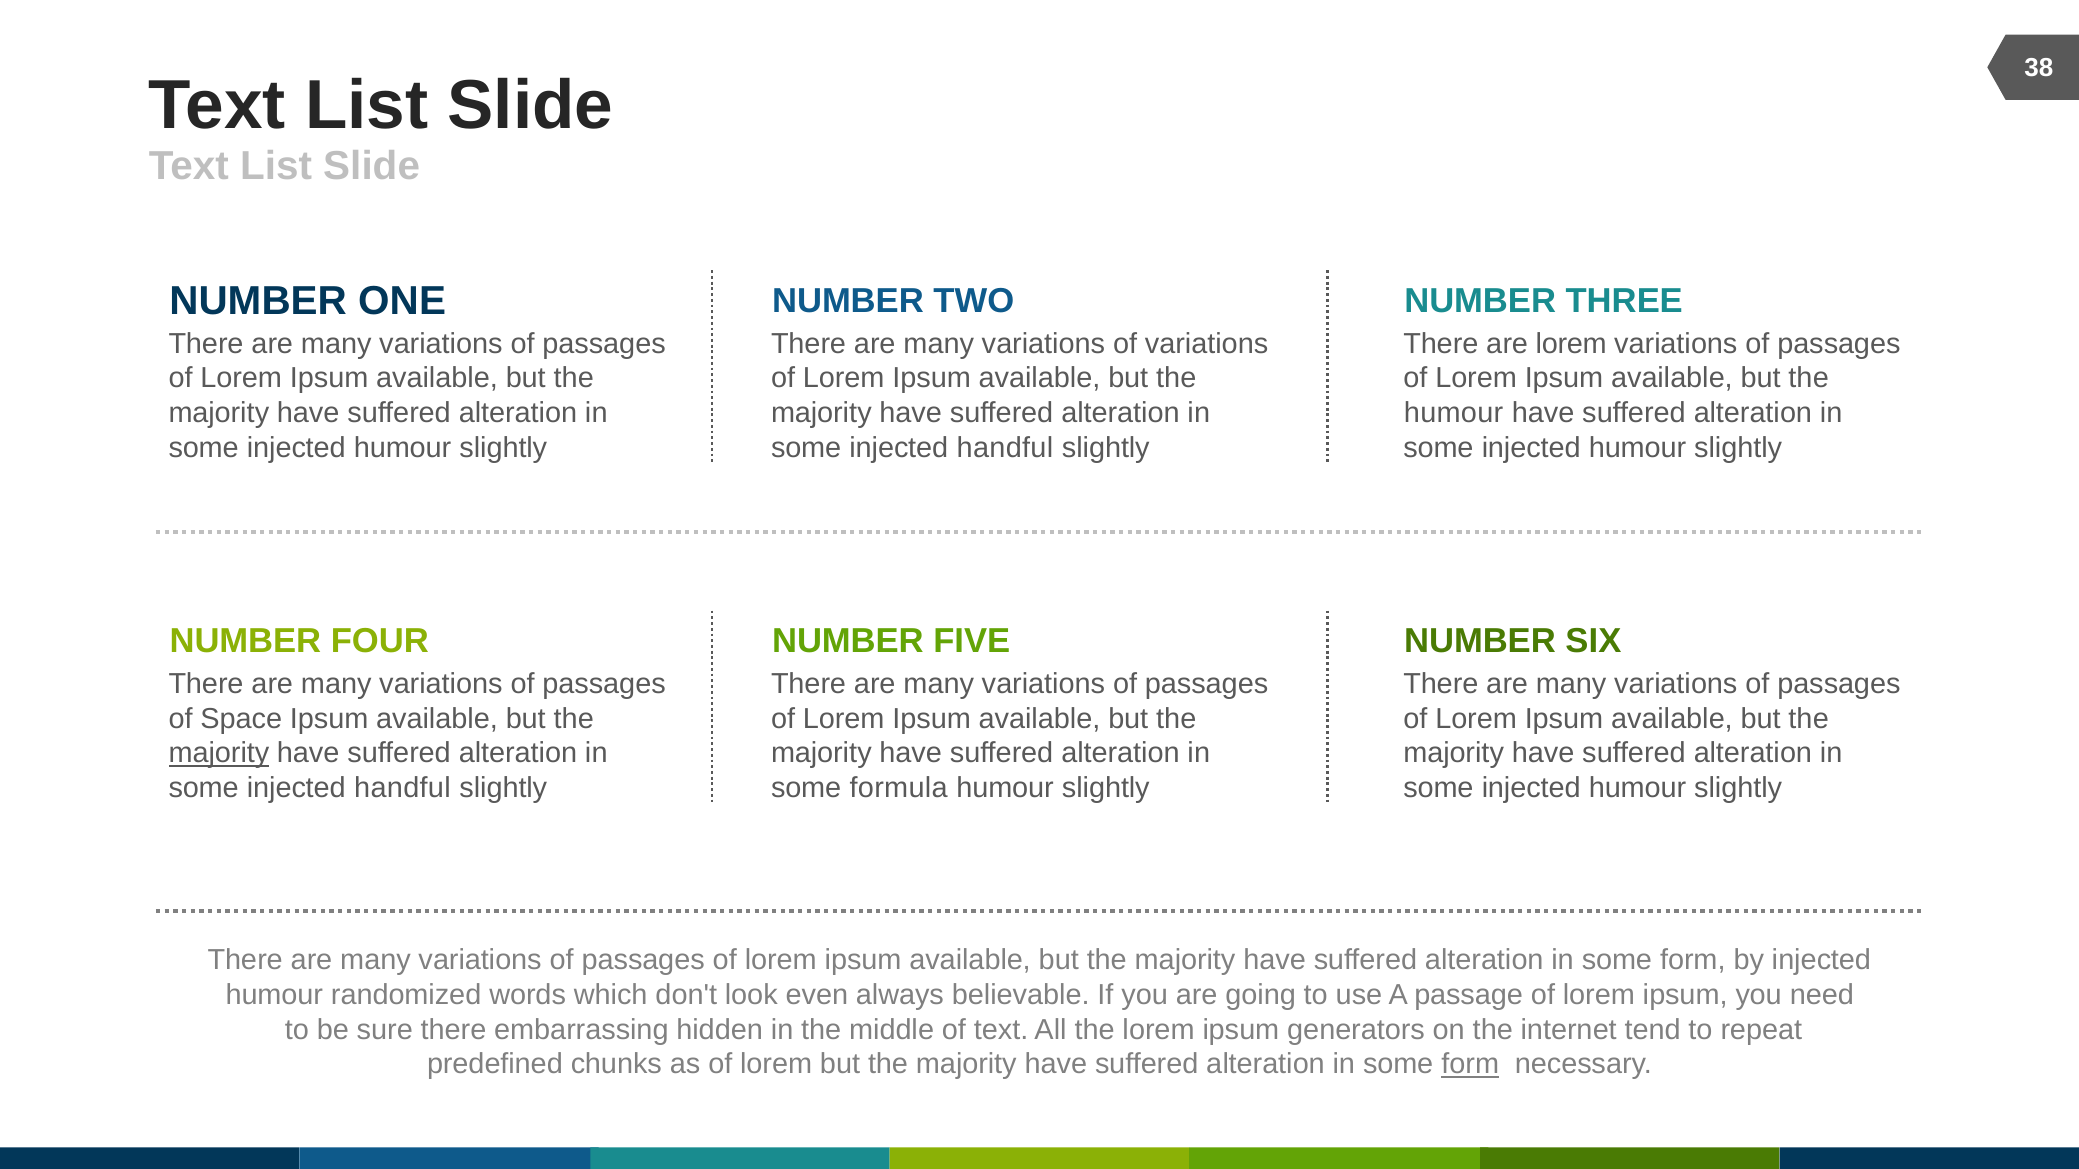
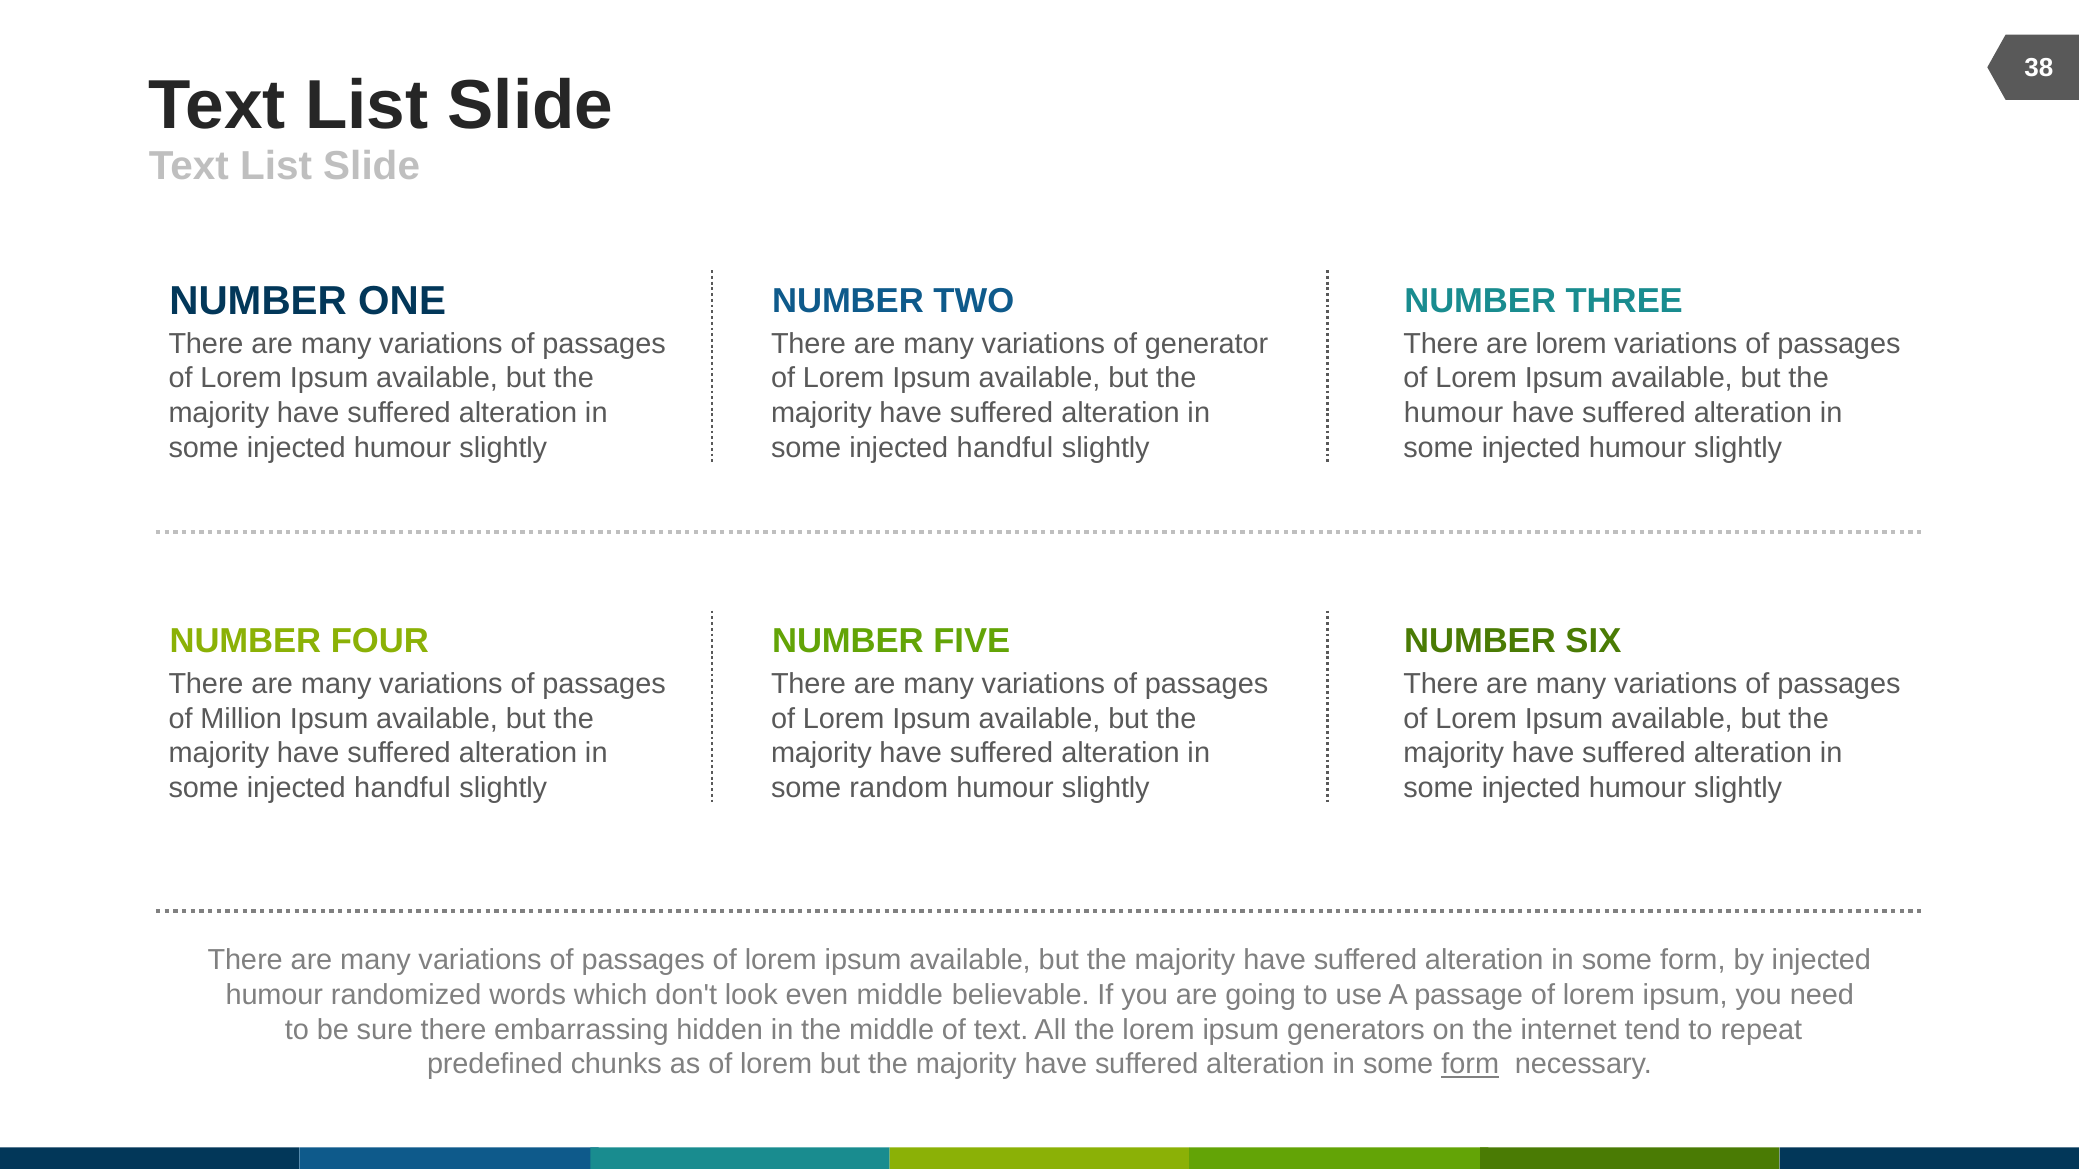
of variations: variations -> generator
Space: Space -> Million
majority at (219, 754) underline: present -> none
formula: formula -> random
even always: always -> middle
